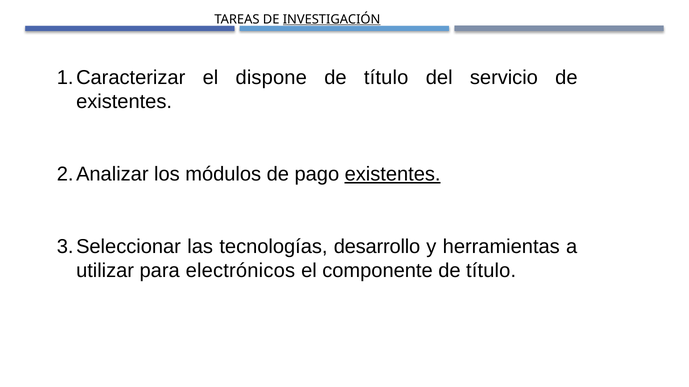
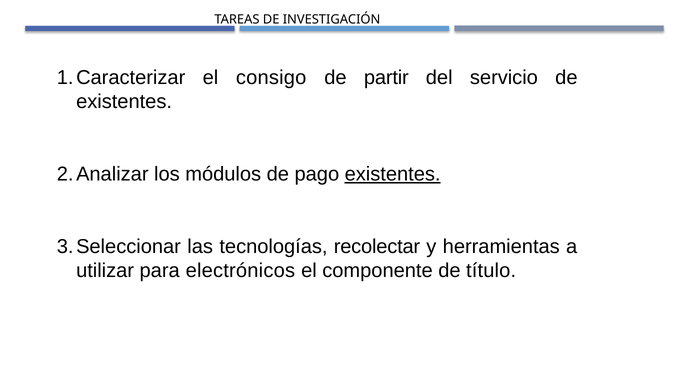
INVESTIGACIÓN underline: present -> none
dispone: dispone -> consigo
título at (386, 78): título -> partir
desarrollo: desarrollo -> recolectar
